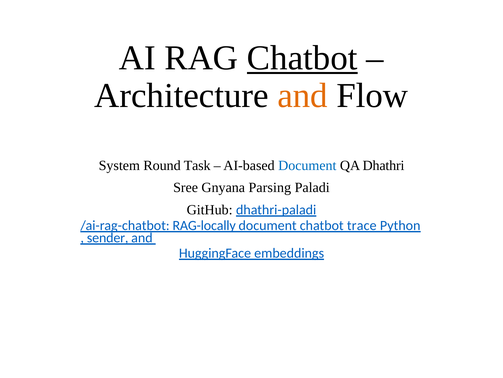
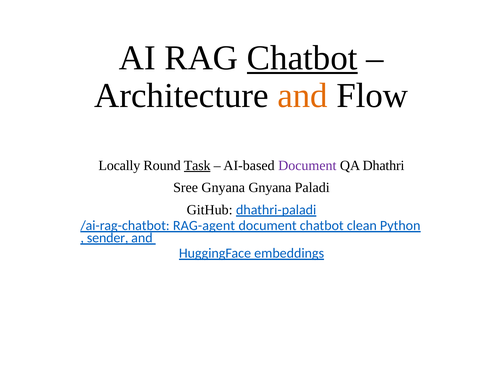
System: System -> Locally
Task underline: none -> present
Document at (307, 165) colour: blue -> purple
Gnyana Parsing: Parsing -> Gnyana
RAG-locally: RAG-locally -> RAG-agent
trace: trace -> clean
